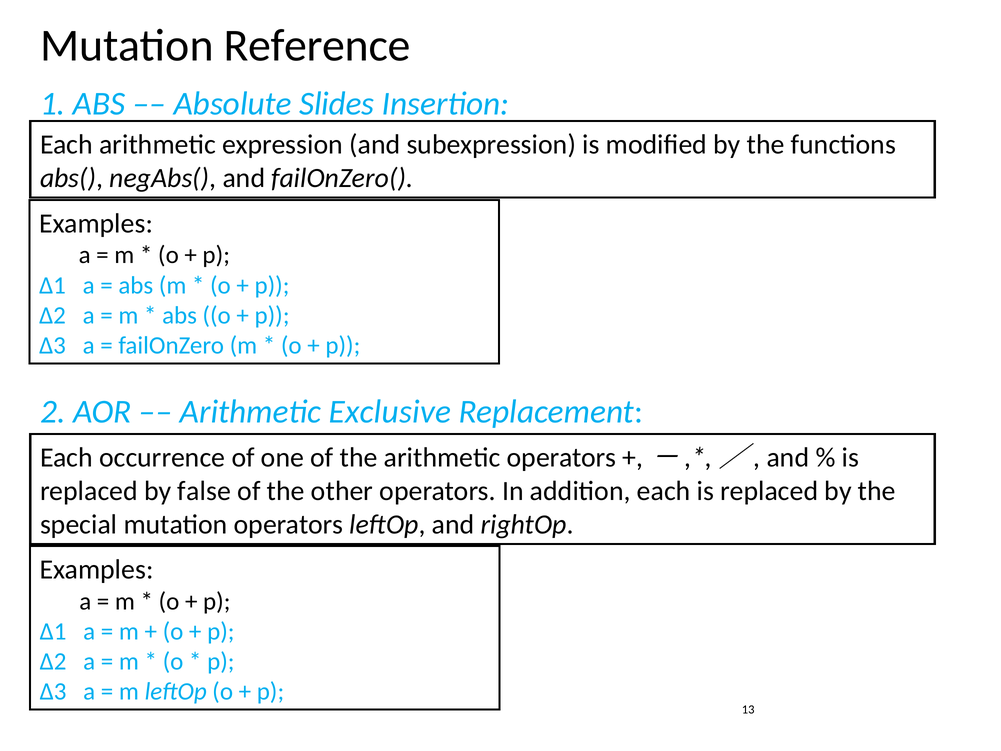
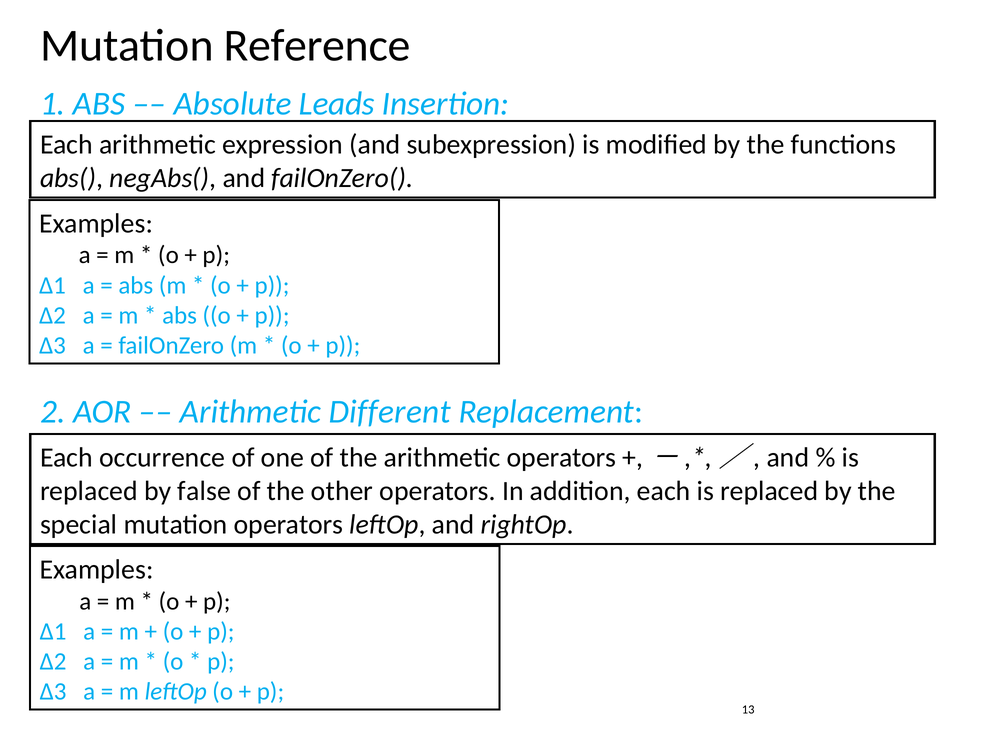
Slides: Slides -> Leads
Exclusive: Exclusive -> Different
